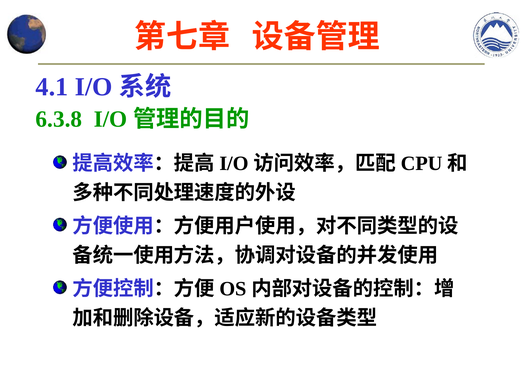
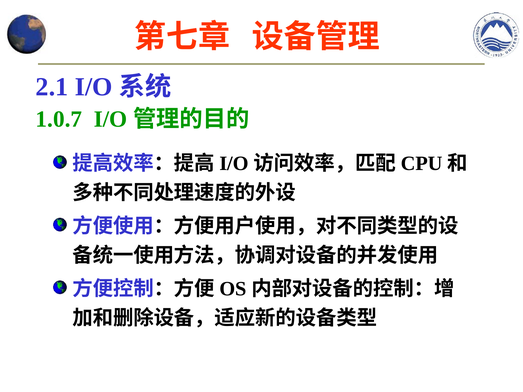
4.1: 4.1 -> 2.1
6.3.8: 6.3.8 -> 1.0.7
